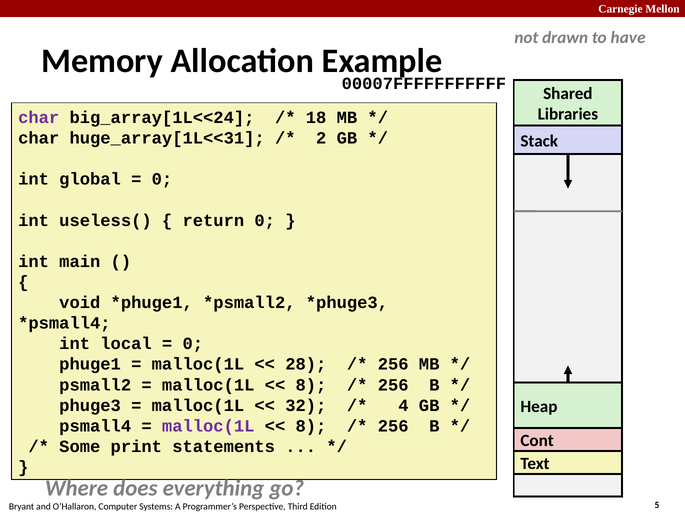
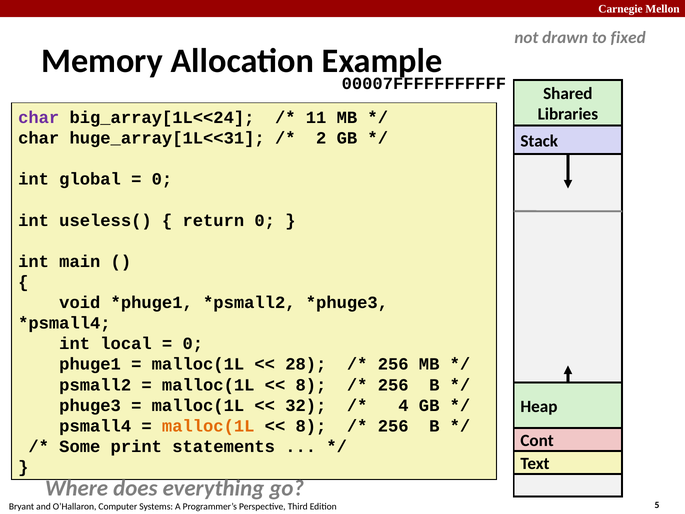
have: have -> fixed
18: 18 -> 11
malloc(1L at (208, 426) colour: purple -> orange
